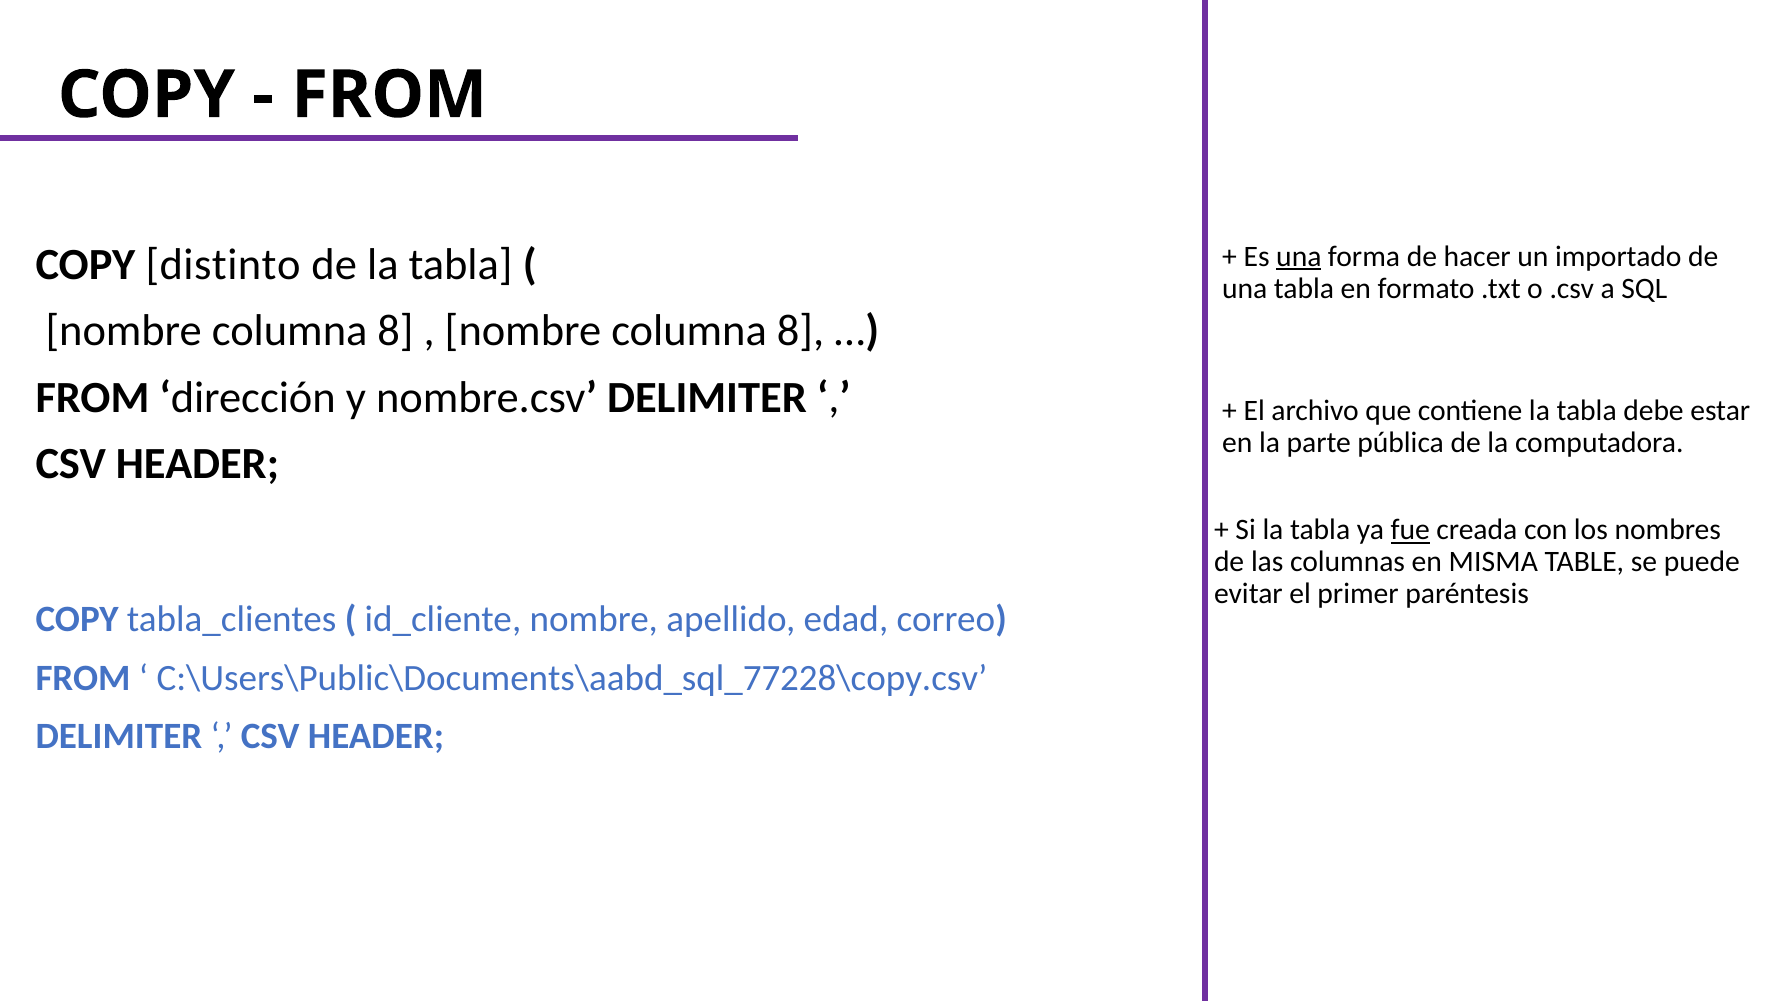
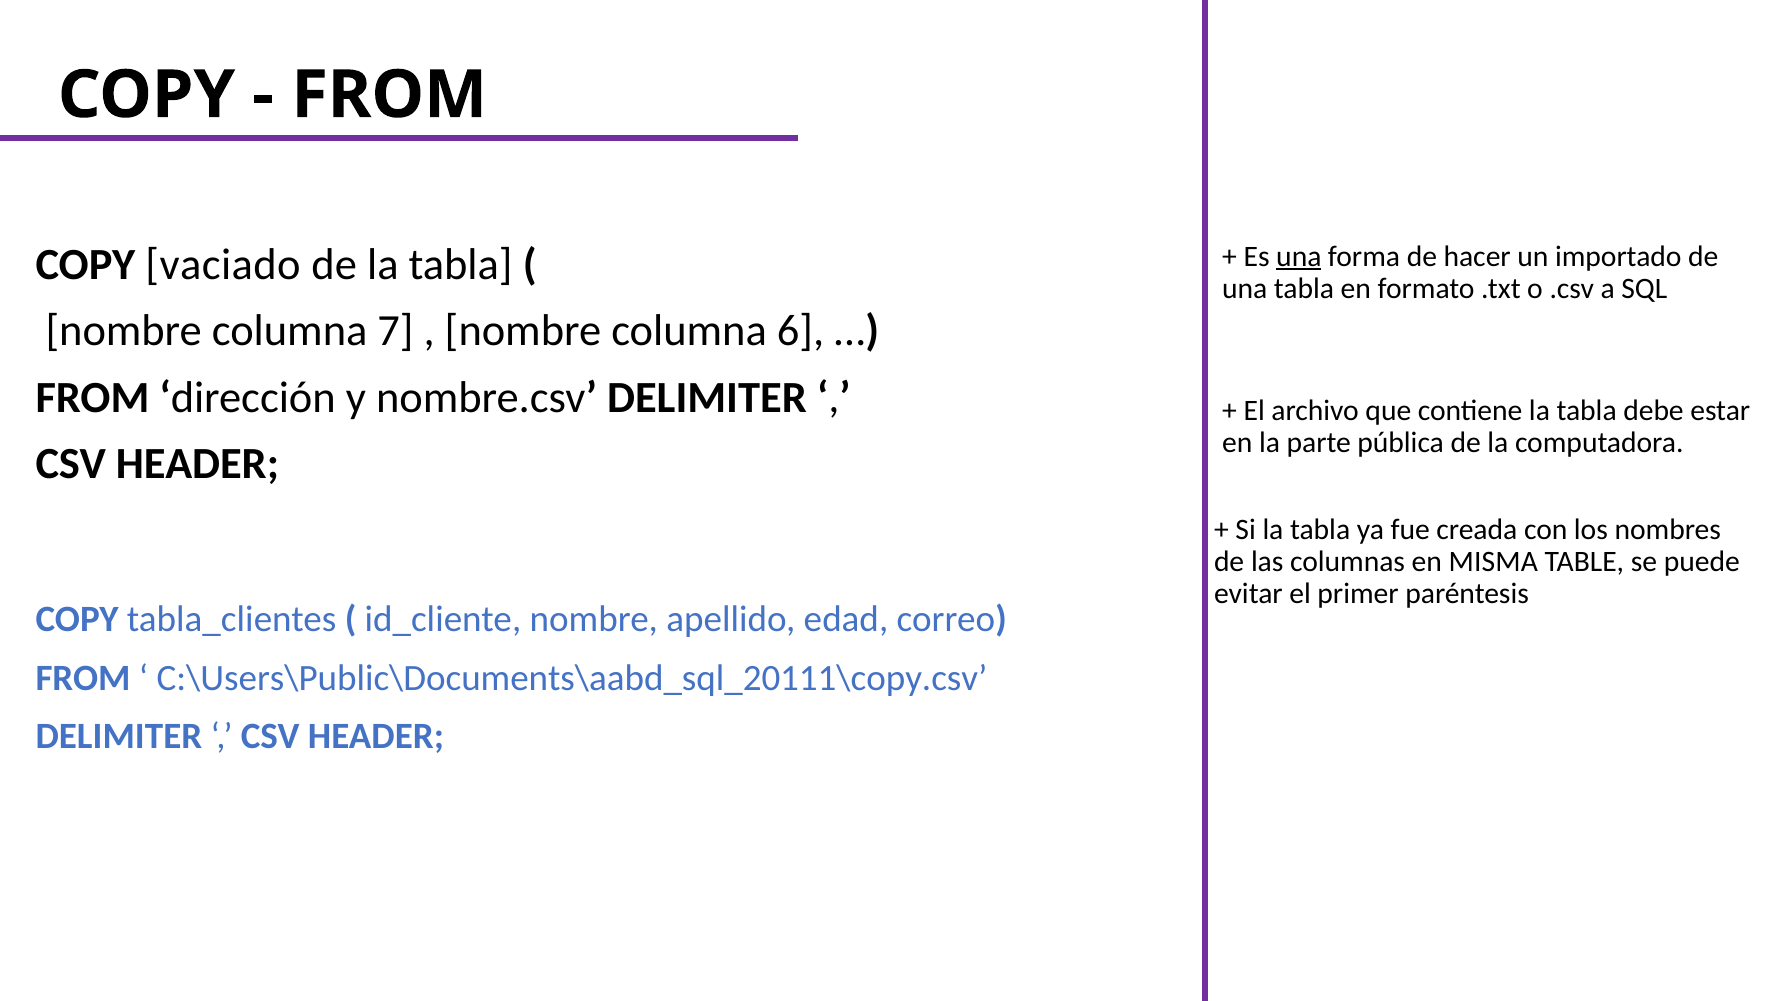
distinto: distinto -> vaciado
8 at (396, 331): 8 -> 7
8 at (801, 331): 8 -> 6
fue underline: present -> none
C:\Users\Public\Documents\aabd_sql_77228\copy.csv: C:\Users\Public\Documents\aabd_sql_77228\copy.csv -> C:\Users\Public\Documents\aabd_sql_20111\copy.csv
